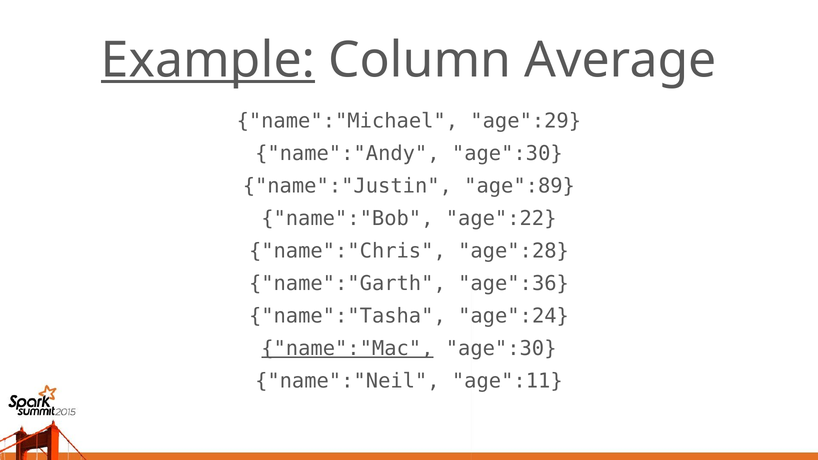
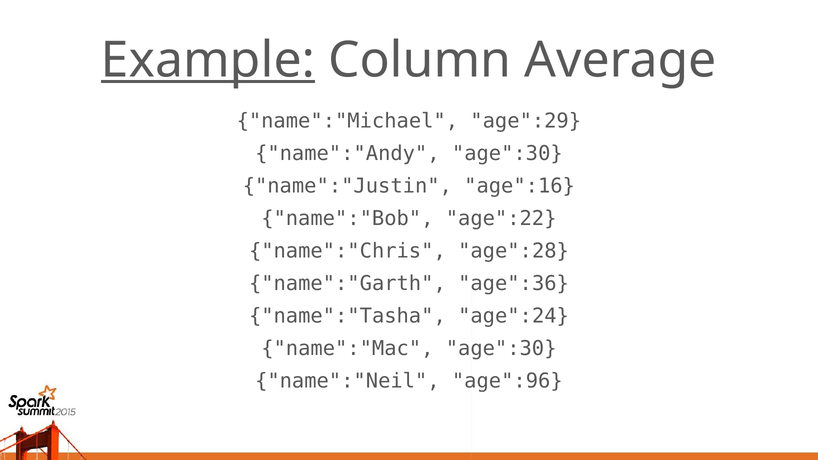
age":89: age":89 -> age":16
name":"Mac underline: present -> none
age":11: age":11 -> age":96
